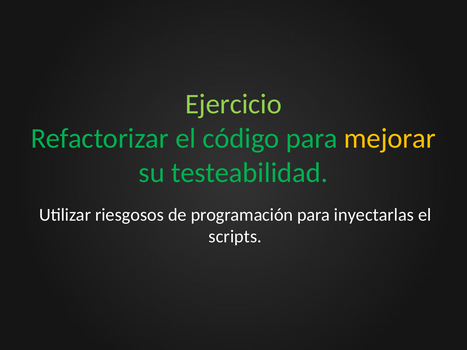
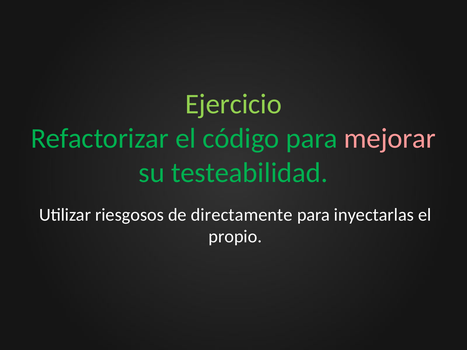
mejorar colour: yellow -> pink
programación: programación -> directamente
scripts: scripts -> propio
